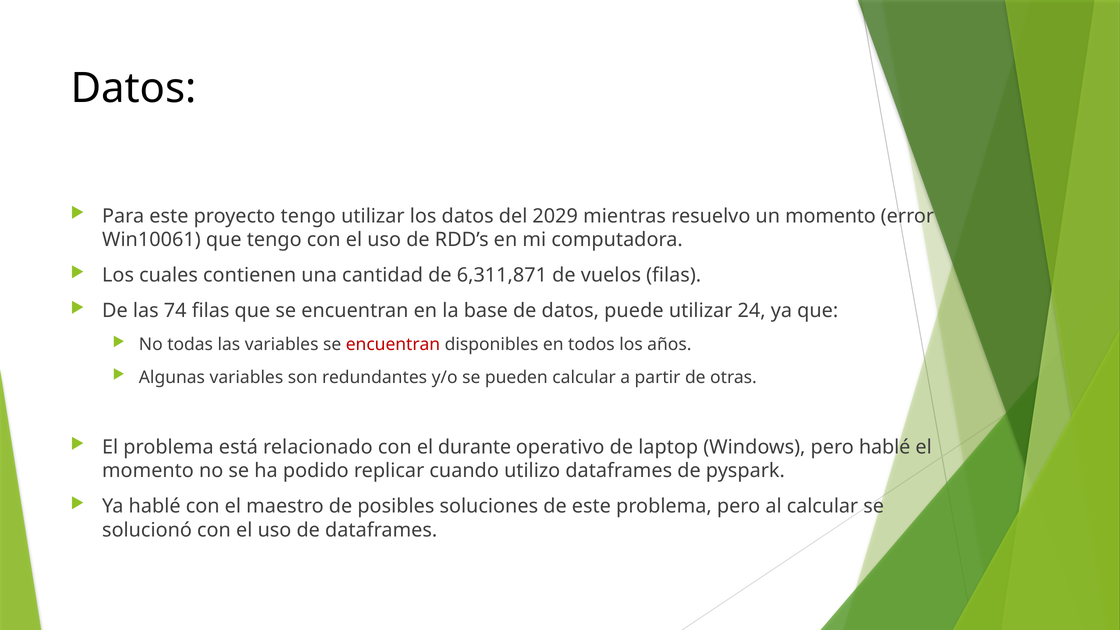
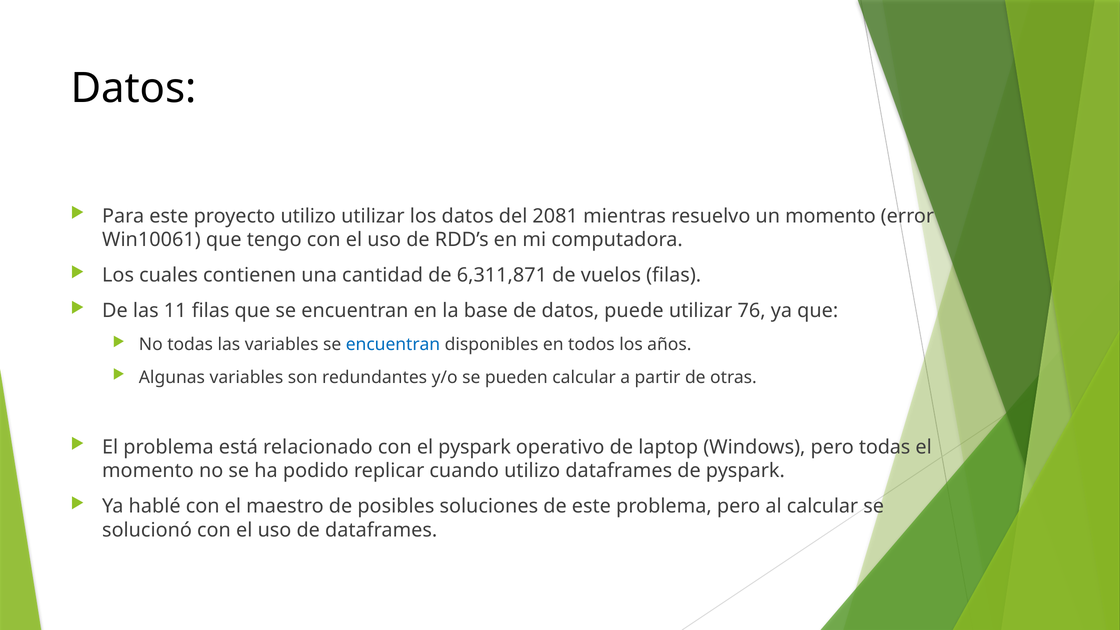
proyecto tengo: tengo -> utilizo
2029: 2029 -> 2081
74: 74 -> 11
24: 24 -> 76
encuentran at (393, 345) colour: red -> blue
el durante: durante -> pyspark
pero hablé: hablé -> todas
